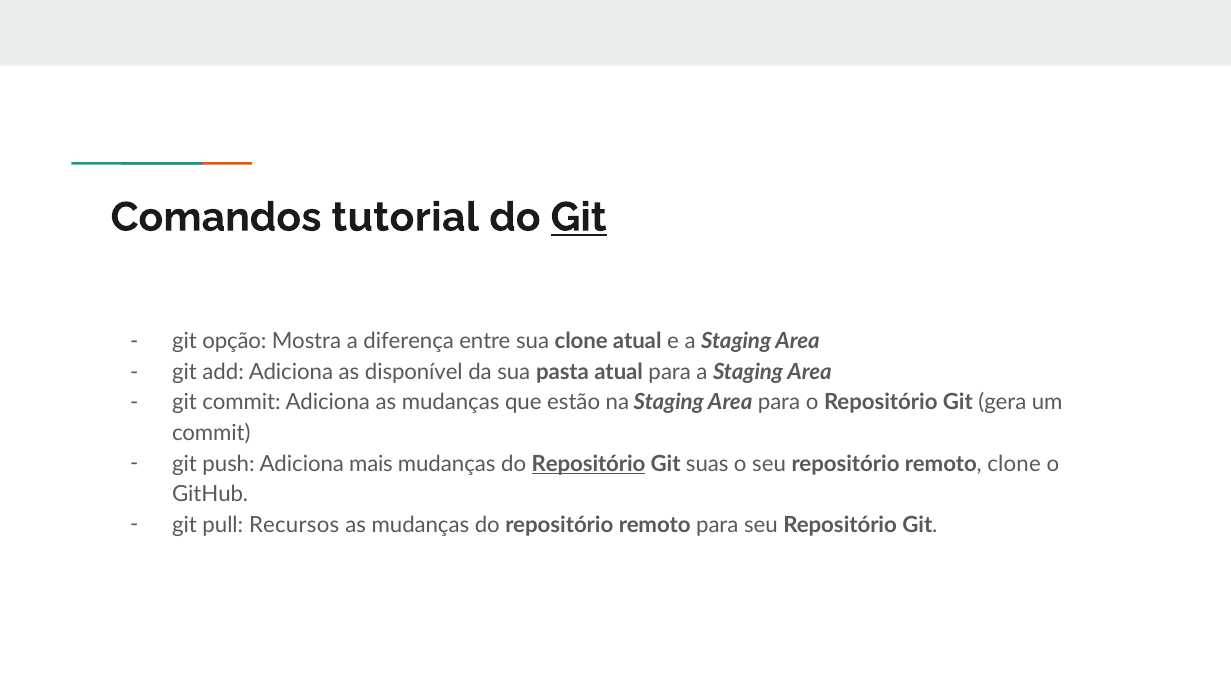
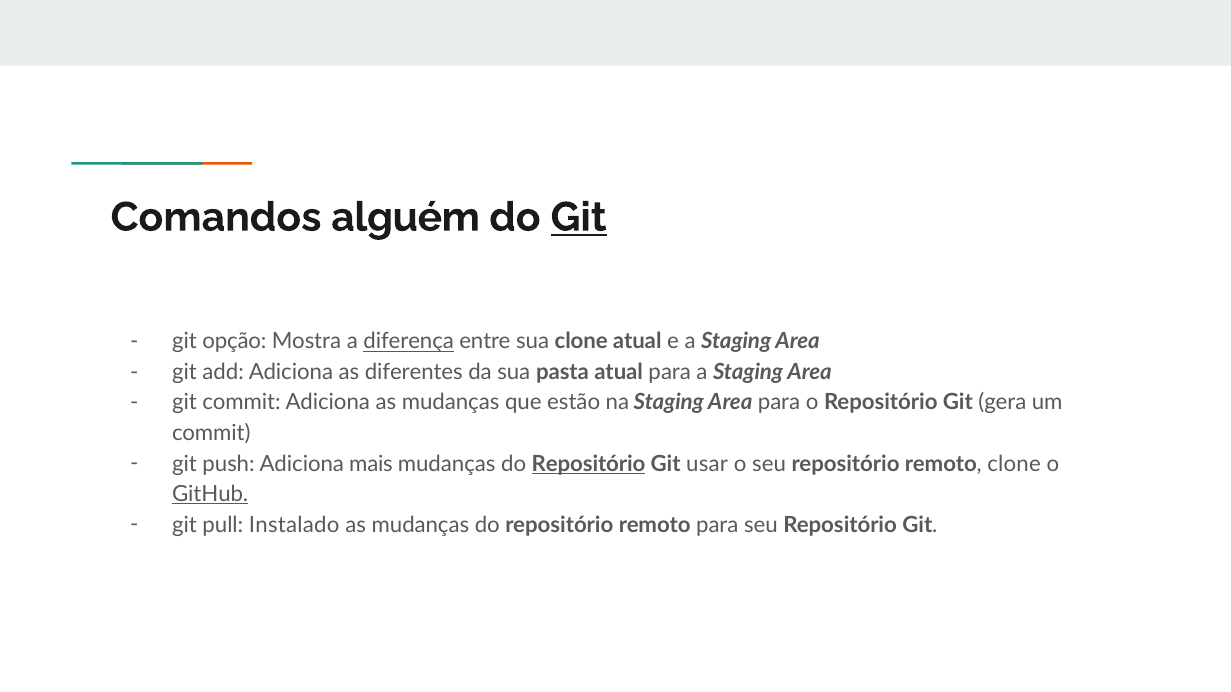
tutorial: tutorial -> alguém
diferença underline: none -> present
disponível: disponível -> diferentes
suas: suas -> usar
GitHub underline: none -> present
Recursos: Recursos -> Instalado
